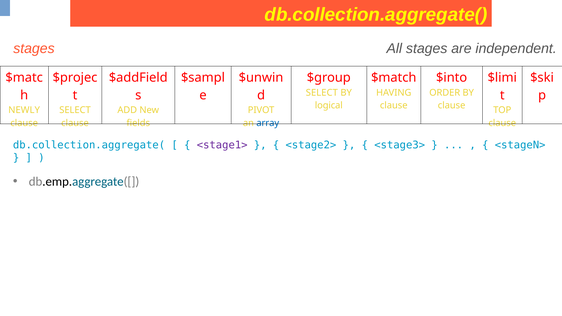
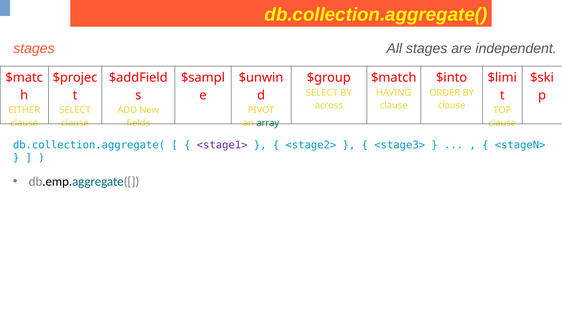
logical: logical -> across
NEWLY: NEWLY -> EITHER
array colour: blue -> green
